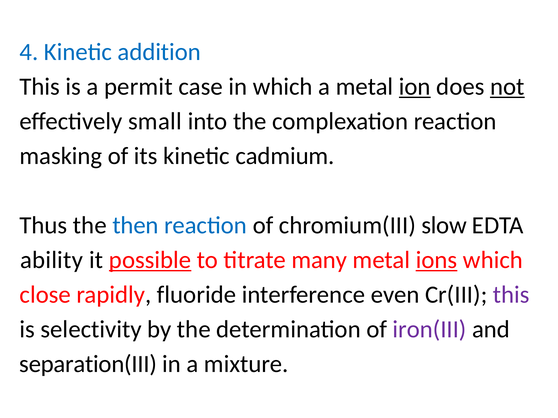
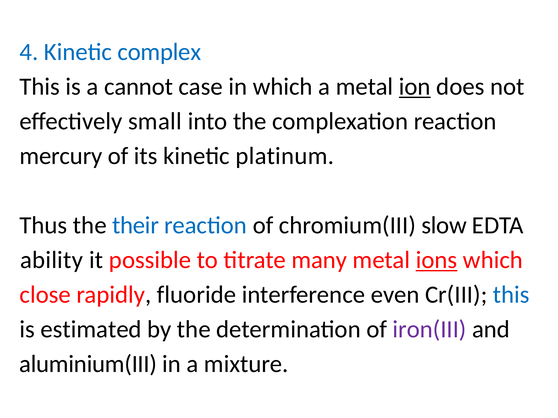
addition: addition -> complex
permit: permit -> cannot
not underline: present -> none
masking: masking -> mercury
cadmium: cadmium -> platinum
then: then -> their
possible underline: present -> none
this at (511, 295) colour: purple -> blue
selectivity: selectivity -> estimated
separation(III: separation(III -> aluminium(III
